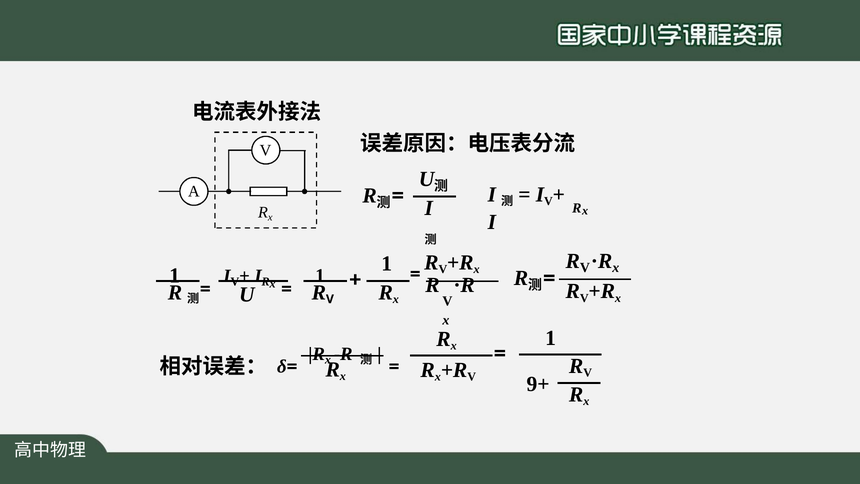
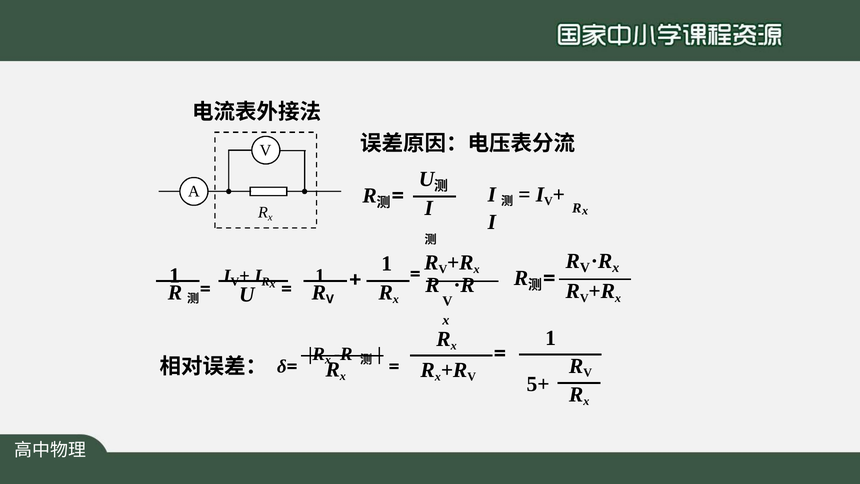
9+: 9+ -> 5+
